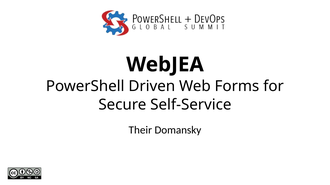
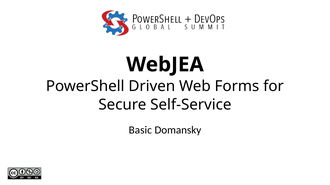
Their: Their -> Basic
